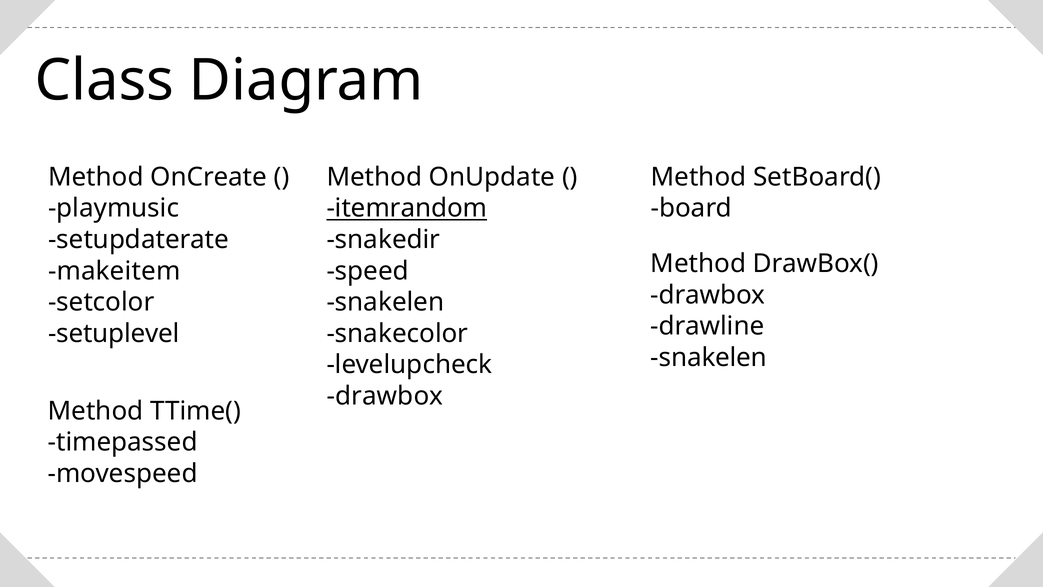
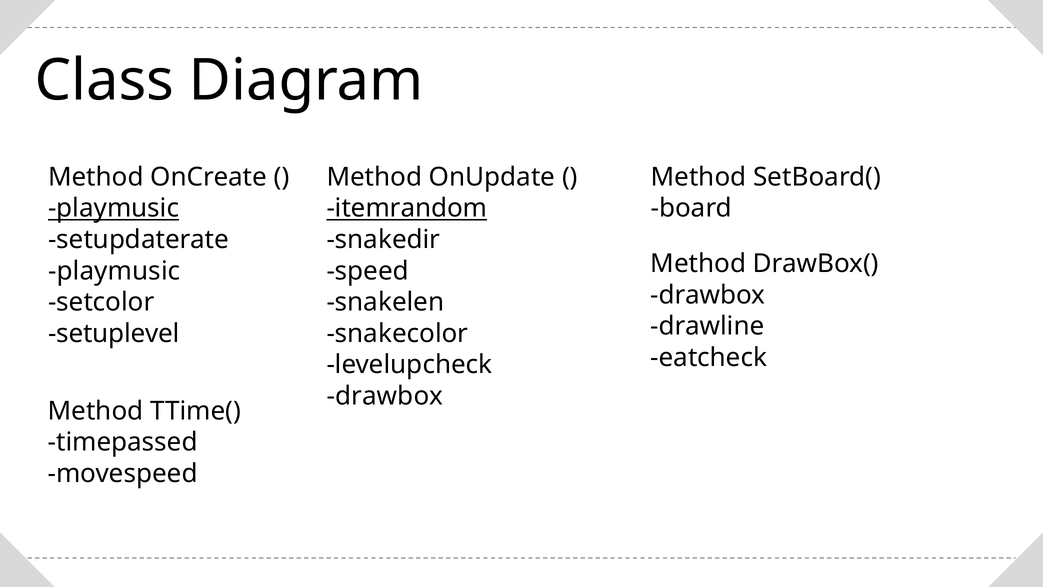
playmusic at (114, 208) underline: none -> present
makeitem at (114, 271): makeitem -> playmusic
snakelen at (709, 357): snakelen -> eatcheck
